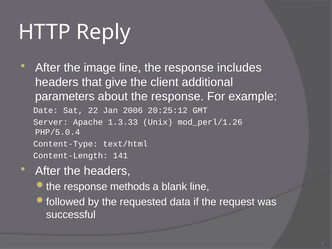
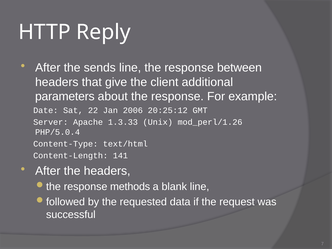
image: image -> sends
includes: includes -> between
